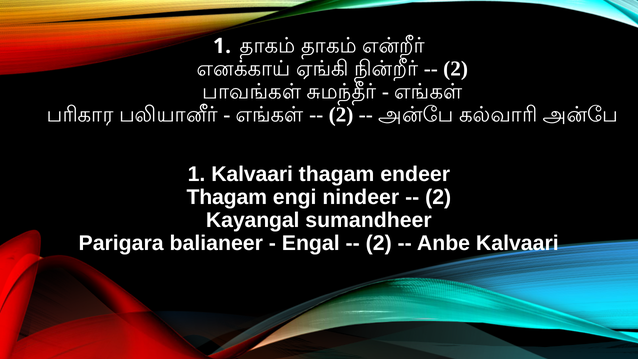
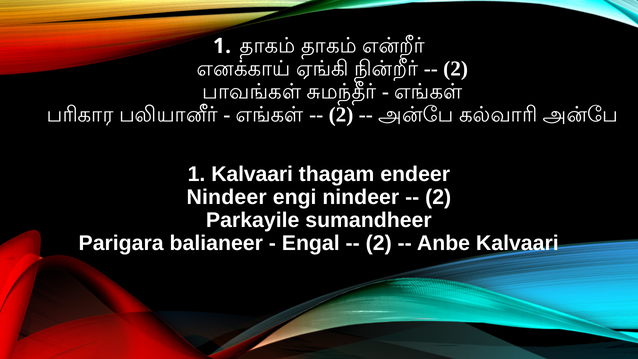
Thagam at (227, 197): Thagam -> Nindeer
Kayangal: Kayangal -> Parkayile
